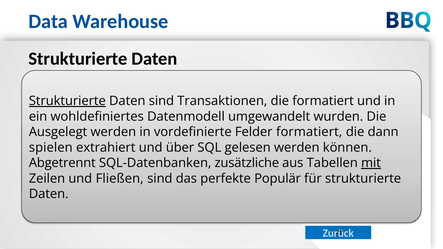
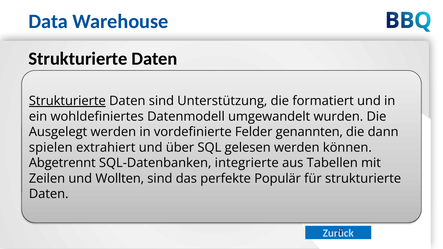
Transaktionen: Transaktionen -> Unterstützung
Felder formatiert: formatiert -> genannten
zusätzliche: zusätzliche -> integrierte
mit underline: present -> none
Fließen: Fließen -> Wollten
